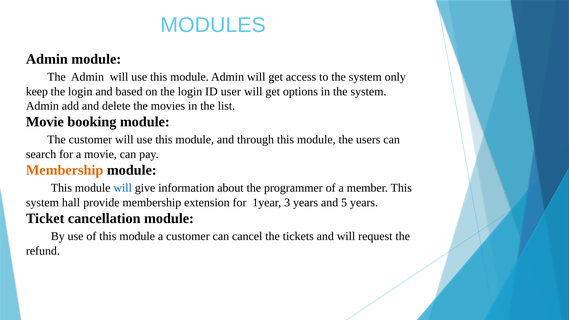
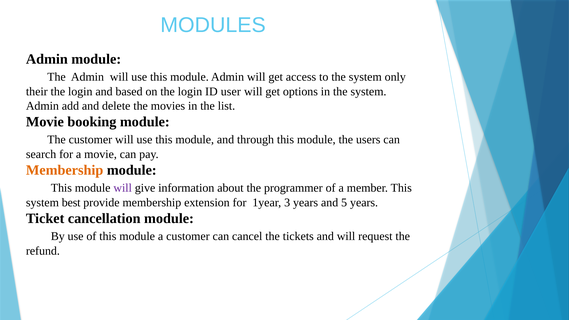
keep: keep -> their
will at (123, 188) colour: blue -> purple
hall: hall -> best
